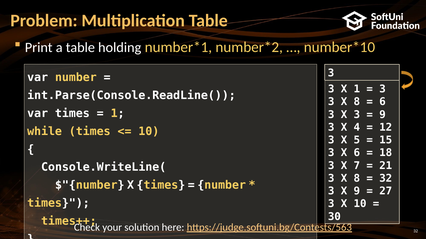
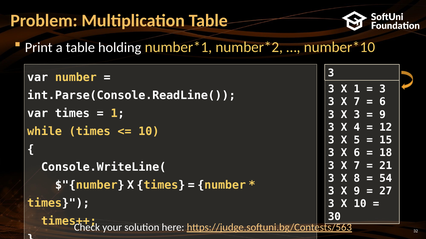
8 at (357, 102): 8 -> 7
32 at (386, 179): 32 -> 54
